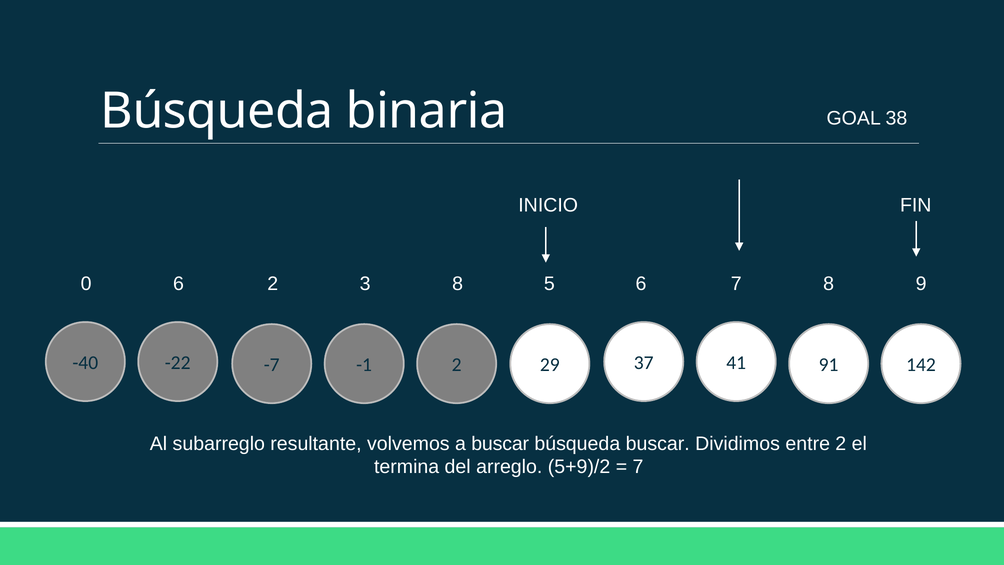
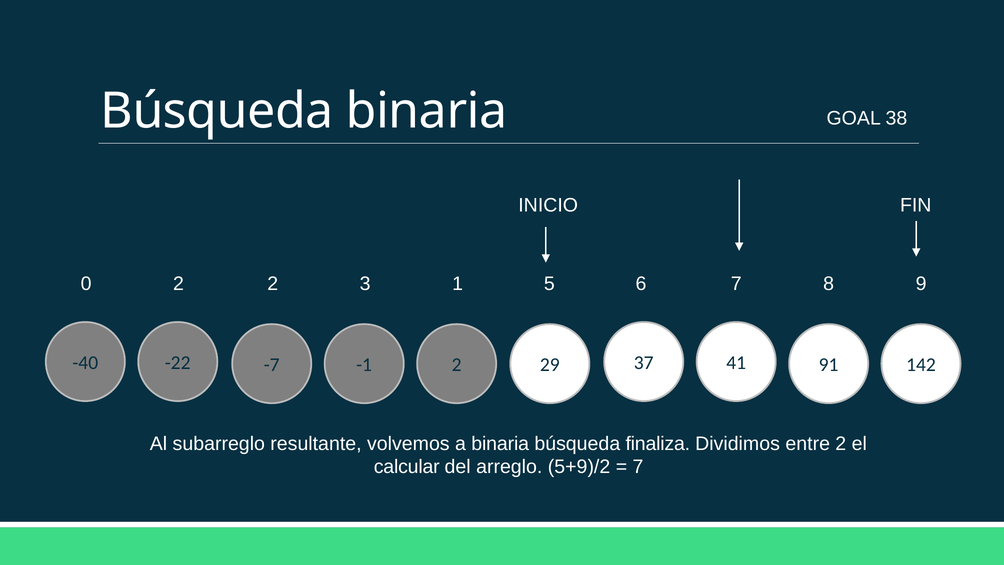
0 6: 6 -> 2
3 8: 8 -> 1
a buscar: buscar -> binaria
búsqueda buscar: buscar -> finaliza
termina: termina -> calcular
